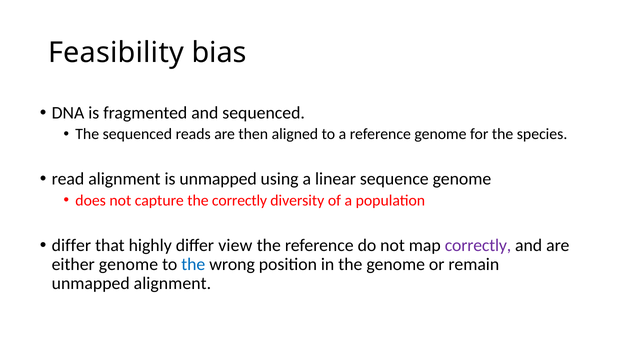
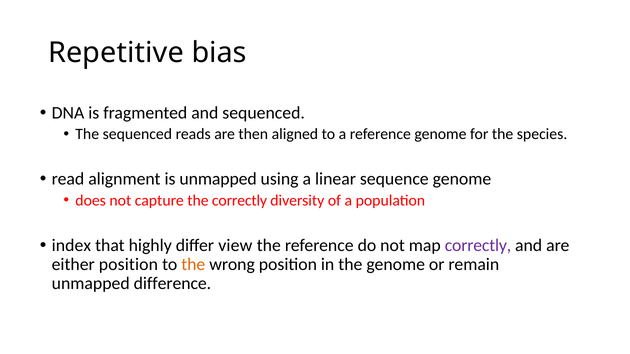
Feasibility: Feasibility -> Repetitive
differ at (71, 246): differ -> index
either genome: genome -> position
the at (193, 265) colour: blue -> orange
unmapped alignment: alignment -> difference
